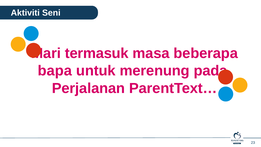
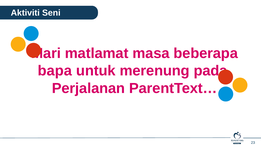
termasuk: termasuk -> matlamat
